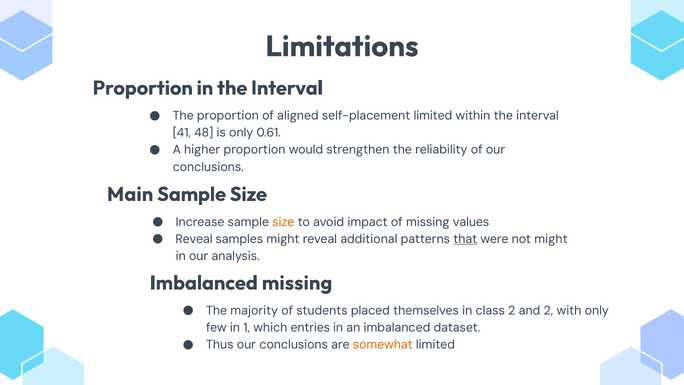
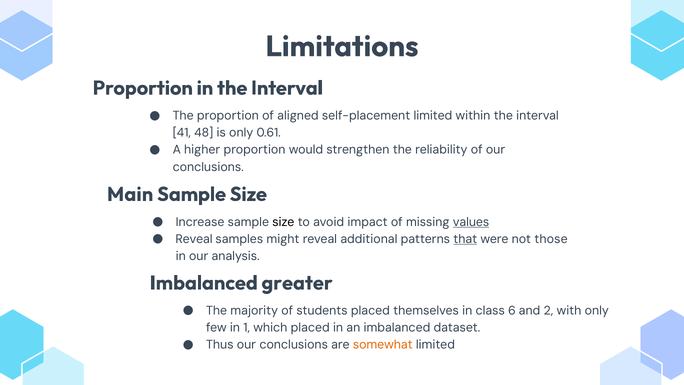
size at (283, 222) colour: orange -> black
values underline: none -> present
not might: might -> those
Imbalanced missing: missing -> greater
class 2: 2 -> 6
which entries: entries -> placed
